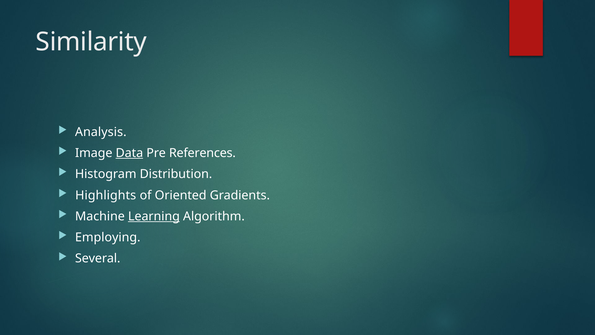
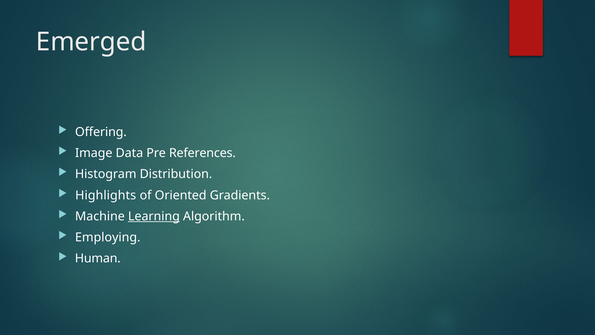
Similarity: Similarity -> Emerged
Analysis: Analysis -> Offering
Data underline: present -> none
Several: Several -> Human
